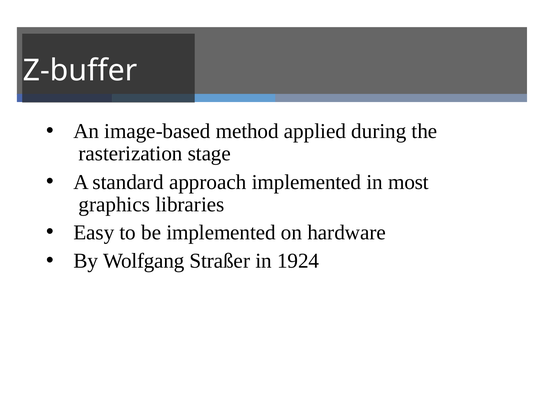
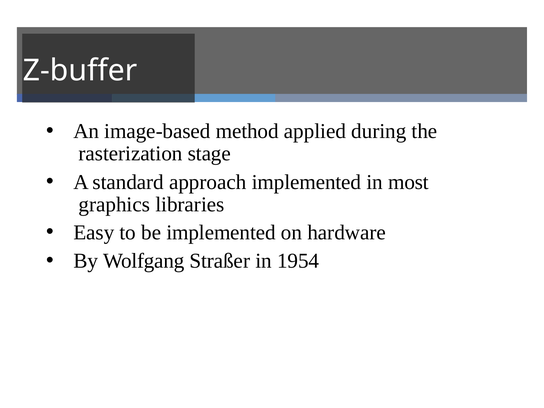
1924: 1924 -> 1954
